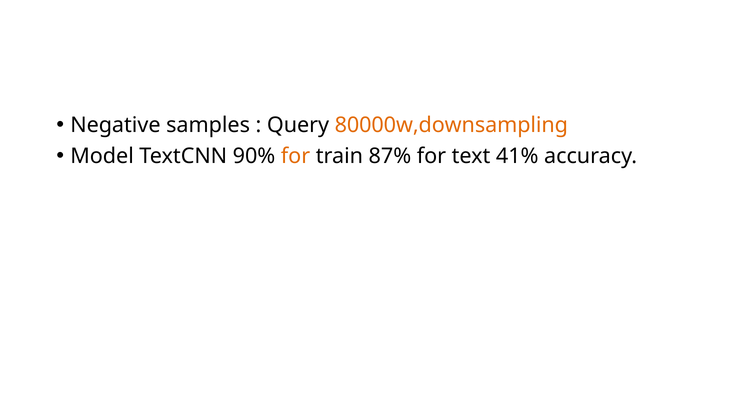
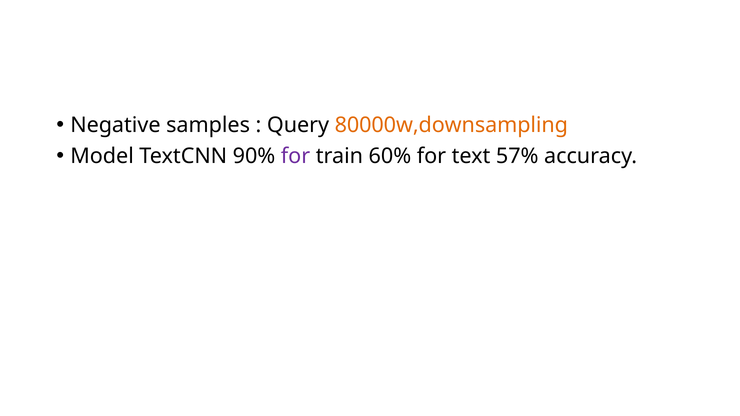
for at (296, 156) colour: orange -> purple
87%: 87% -> 60%
41%: 41% -> 57%
